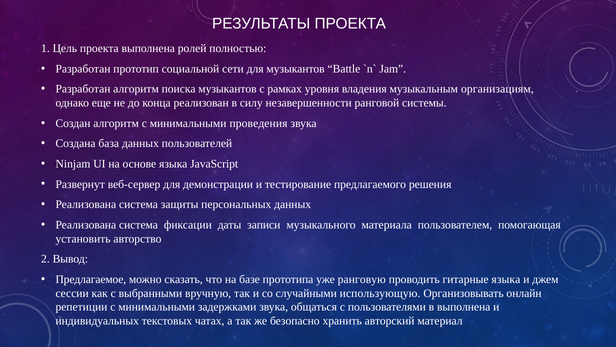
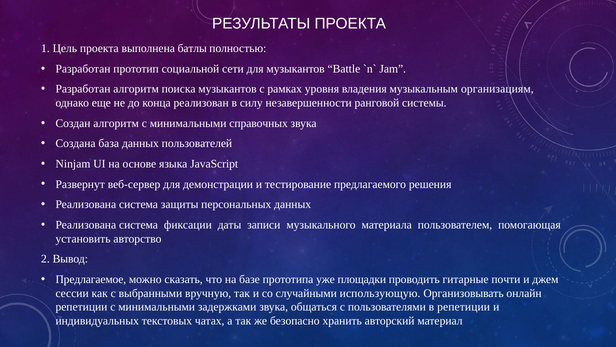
ролей: ролей -> батлы
проведения: проведения -> справочных
ранговую: ранговую -> площадки
гитарные языка: языка -> почти
в выполнена: выполнена -> репетиции
